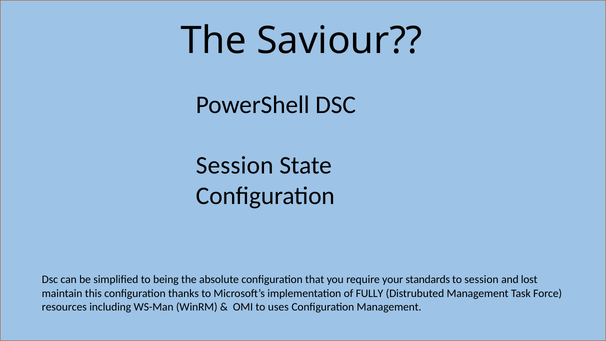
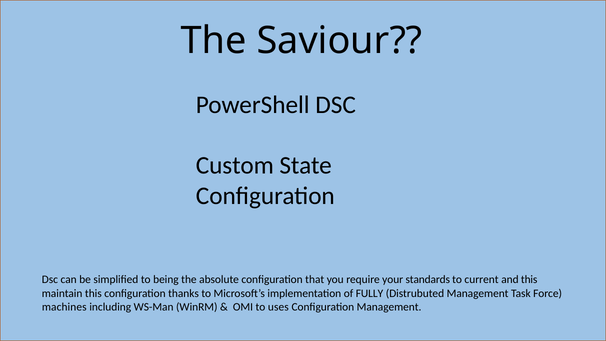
Session at (235, 166): Session -> Custom
to session: session -> current
and lost: lost -> this
resources: resources -> machines
